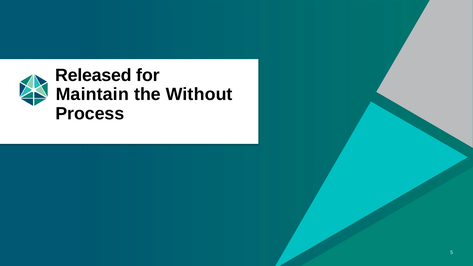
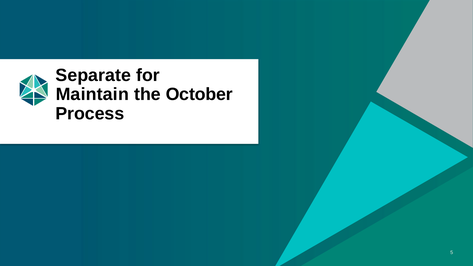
Released: Released -> Separate
Without: Without -> October
